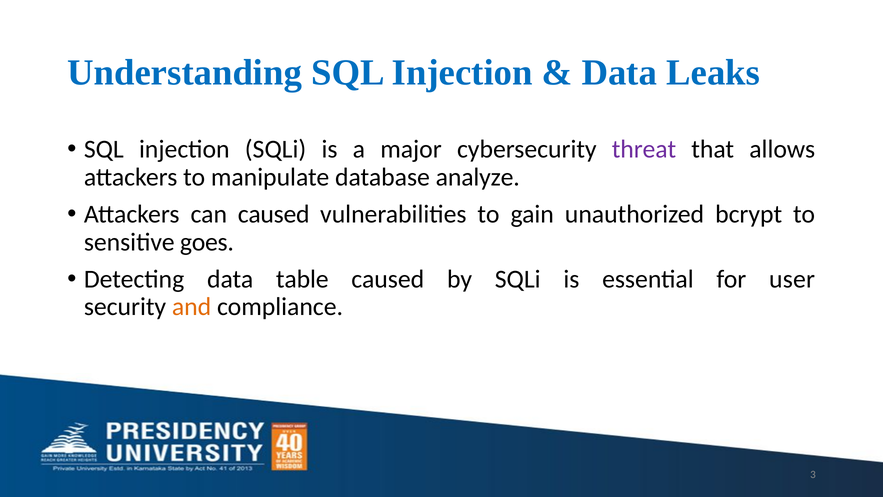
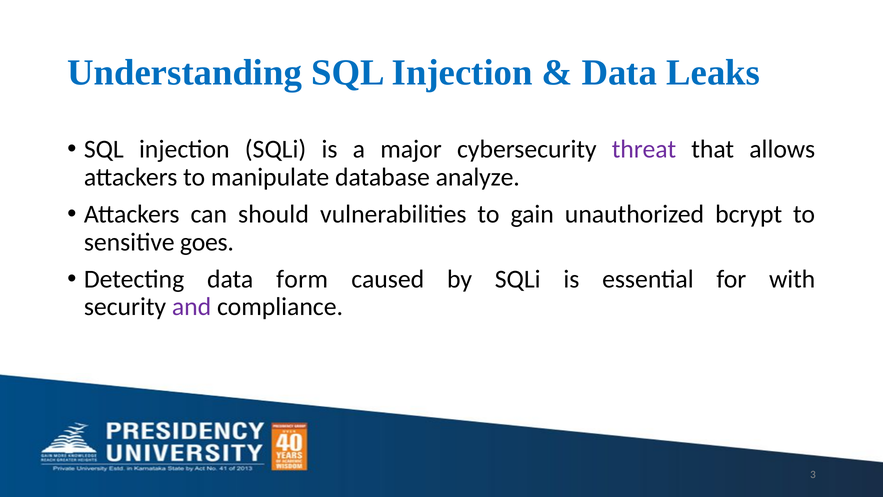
can caused: caused -> should
table: table -> form
user: user -> with
and colour: orange -> purple
